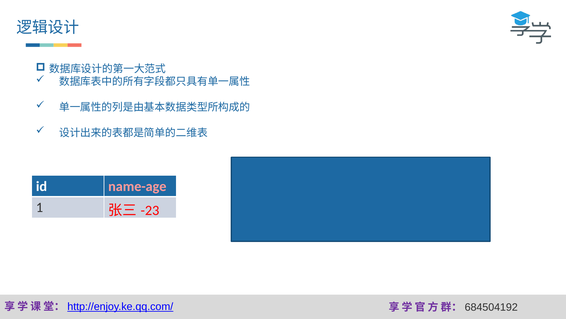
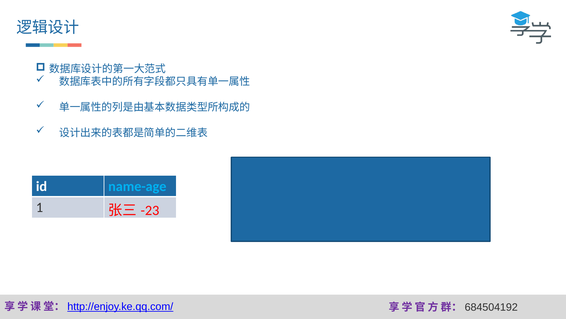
name-age colour: pink -> light blue
